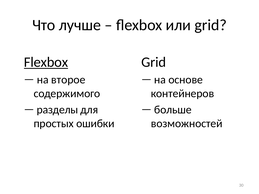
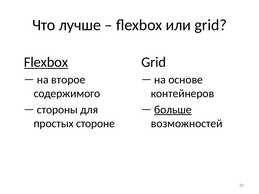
разделы: разделы -> стороны
больше underline: none -> present
ошибки: ошибки -> стороне
